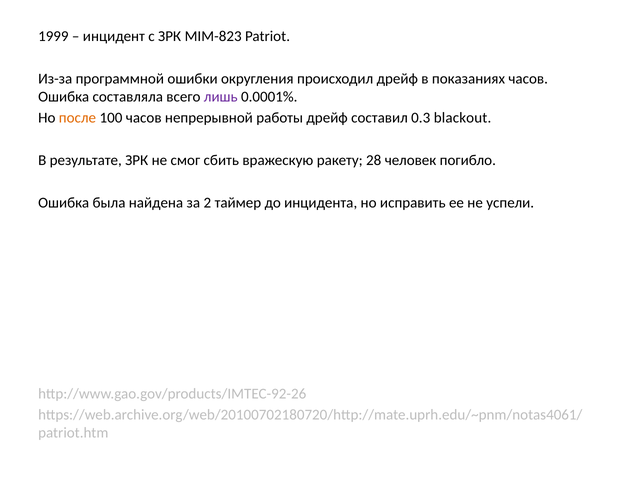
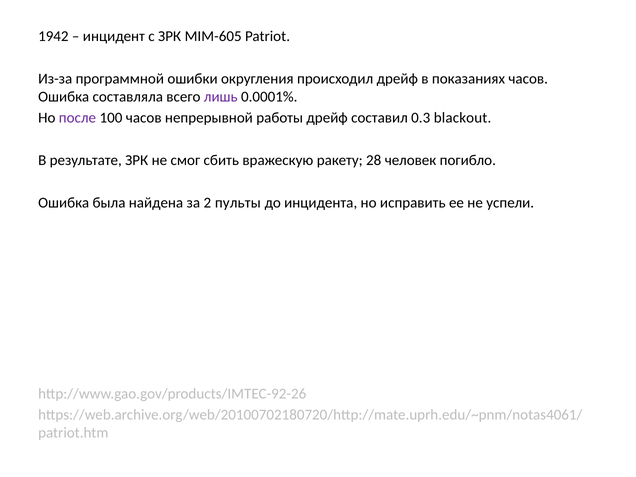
1999: 1999 -> 1942
MIM-823: MIM-823 -> MIM-605
после colour: orange -> purple
таймер: таймер -> пульты
